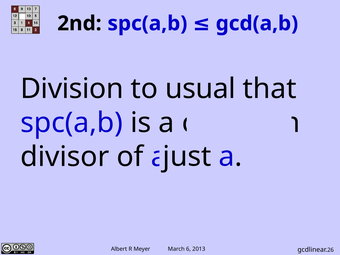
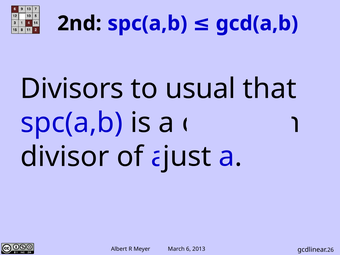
Division: Division -> Divisors
